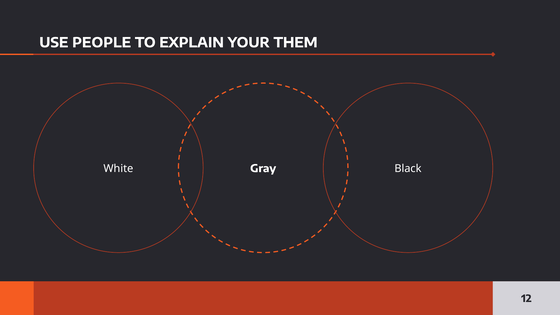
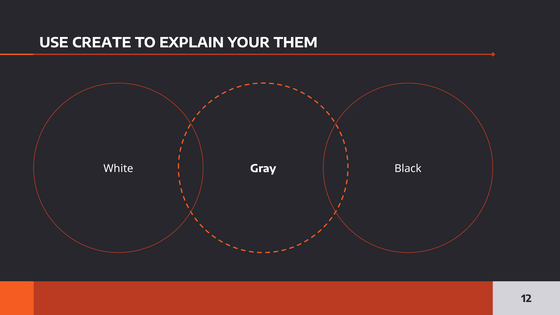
PEOPLE: PEOPLE -> CREATE
